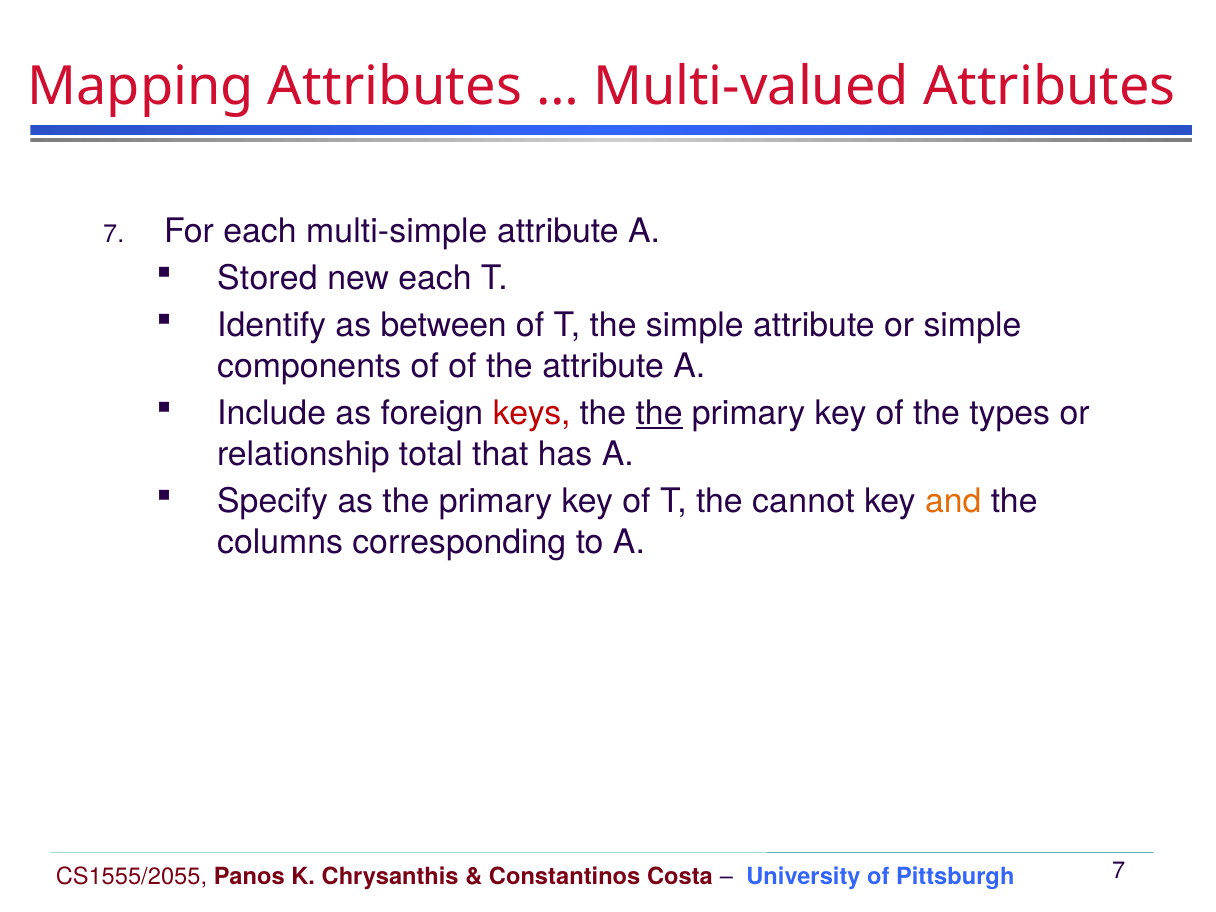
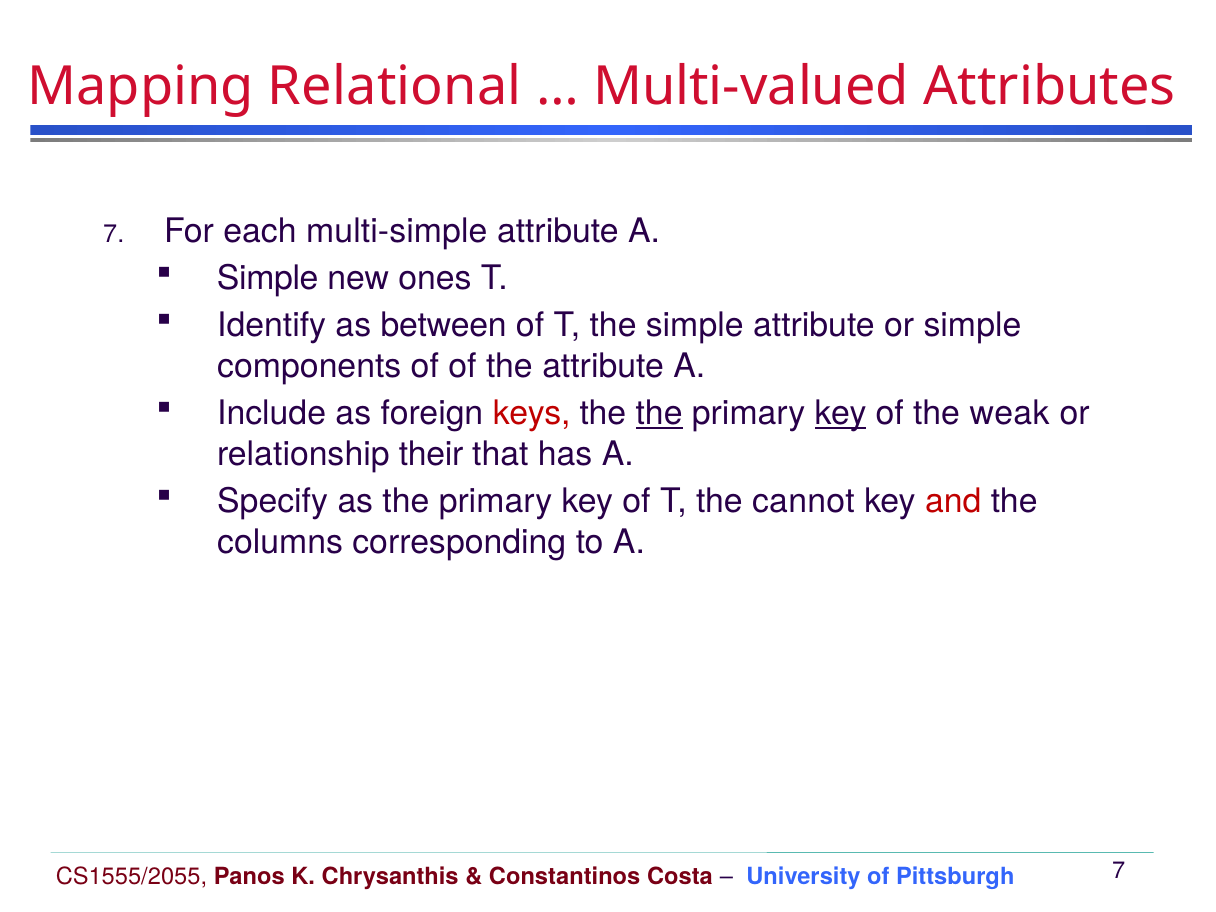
Mapping Attributes: Attributes -> Relational
Stored at (267, 278): Stored -> Simple
new each: each -> ones
key at (841, 414) underline: none -> present
types: types -> weak
total: total -> their
and colour: orange -> red
